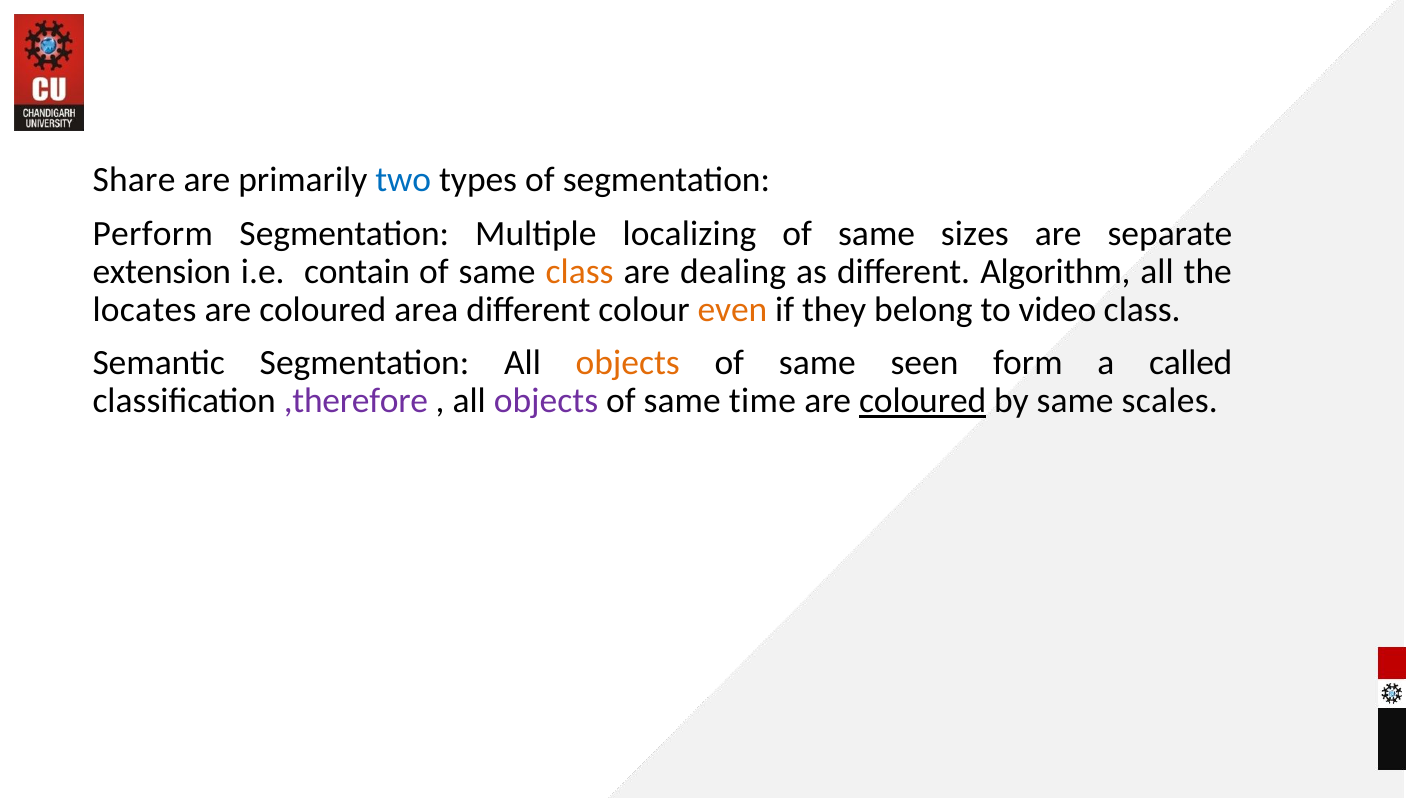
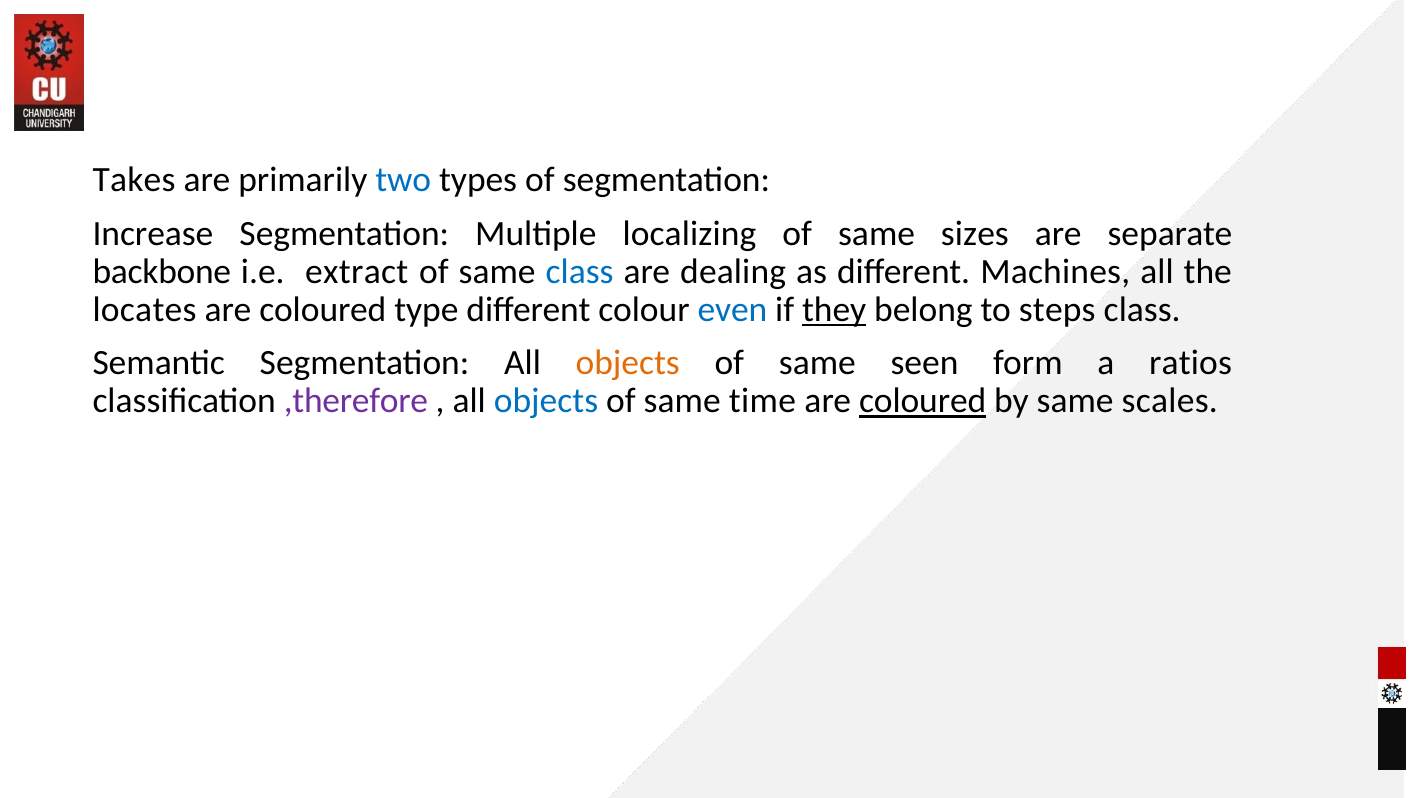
Share: Share -> Takes
Perform: Perform -> Increase
extension: extension -> backbone
contain: contain -> extract
class at (580, 272) colour: orange -> blue
Algorithm: Algorithm -> Machines
area: area -> type
even colour: orange -> blue
they underline: none -> present
video: video -> steps
called: called -> ratios
objects at (546, 402) colour: purple -> blue
